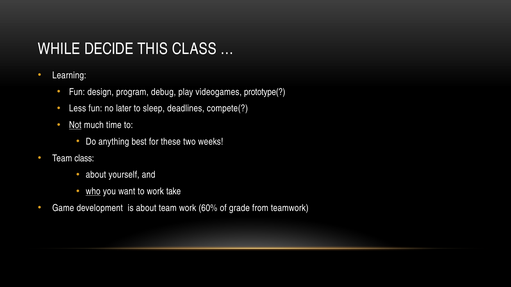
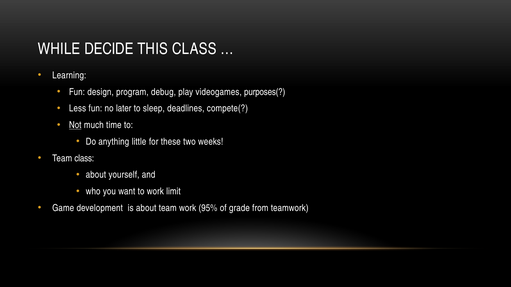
prototype(: prototype( -> purposes(
best: best -> little
who underline: present -> none
take: take -> limit
60%: 60% -> 95%
